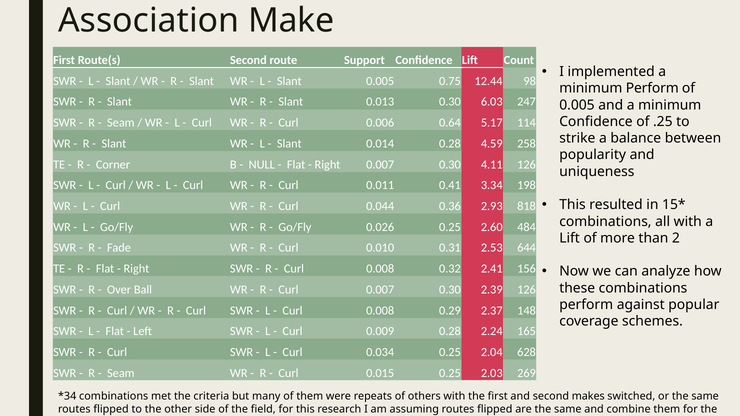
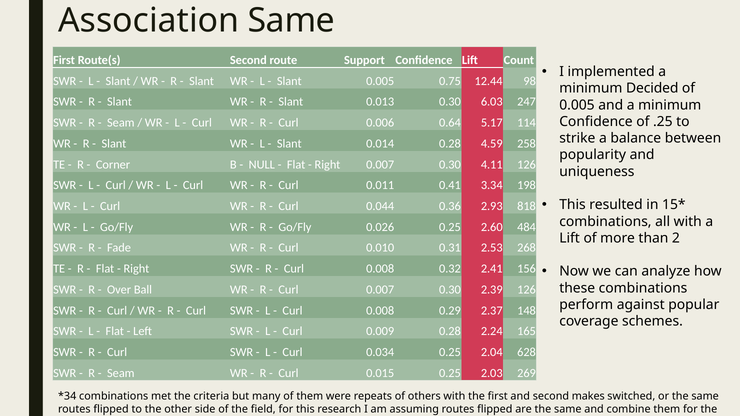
Association Make: Make -> Same
minimum Perform: Perform -> Decided
644: 644 -> 268
